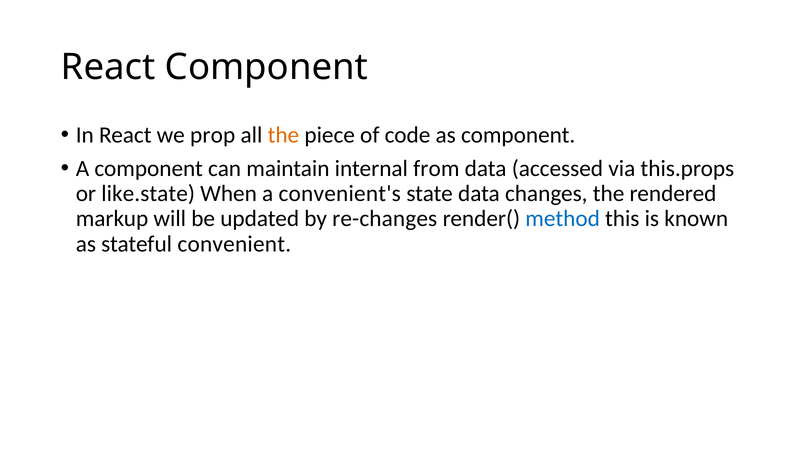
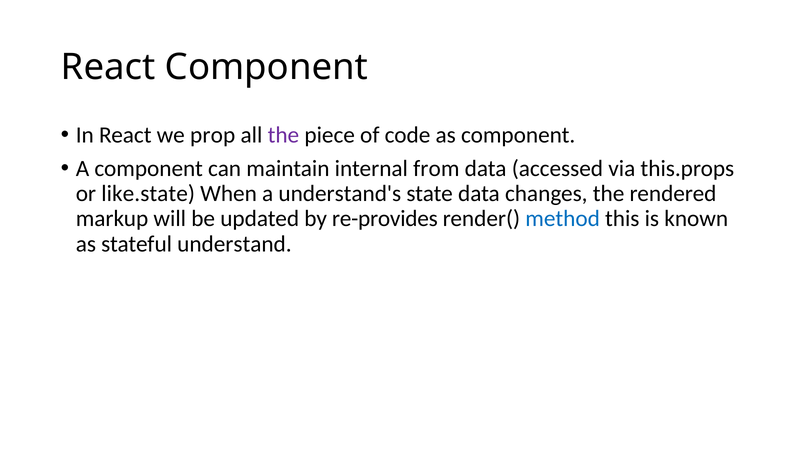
the at (283, 135) colour: orange -> purple
convenient's: convenient's -> understand's
re-changes: re-changes -> re-provides
convenient: convenient -> understand
